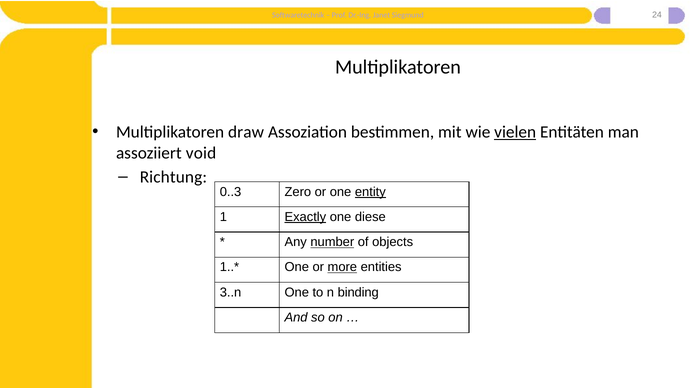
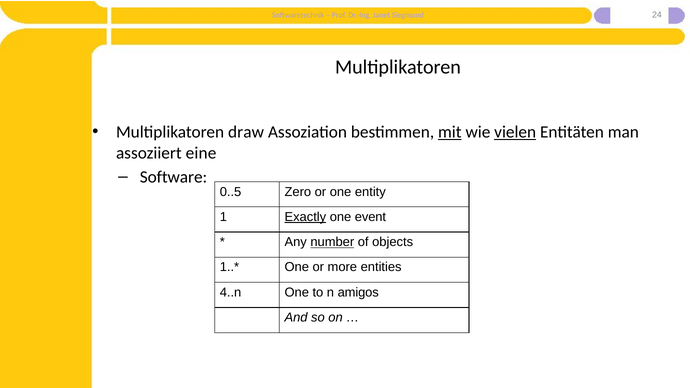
mit underline: none -> present
void: void -> eine
Richtung: Richtung -> Software
0..3: 0..3 -> 0..5
entity underline: present -> none
diese: diese -> event
more underline: present -> none
3..n: 3..n -> 4..n
binding: binding -> amigos
